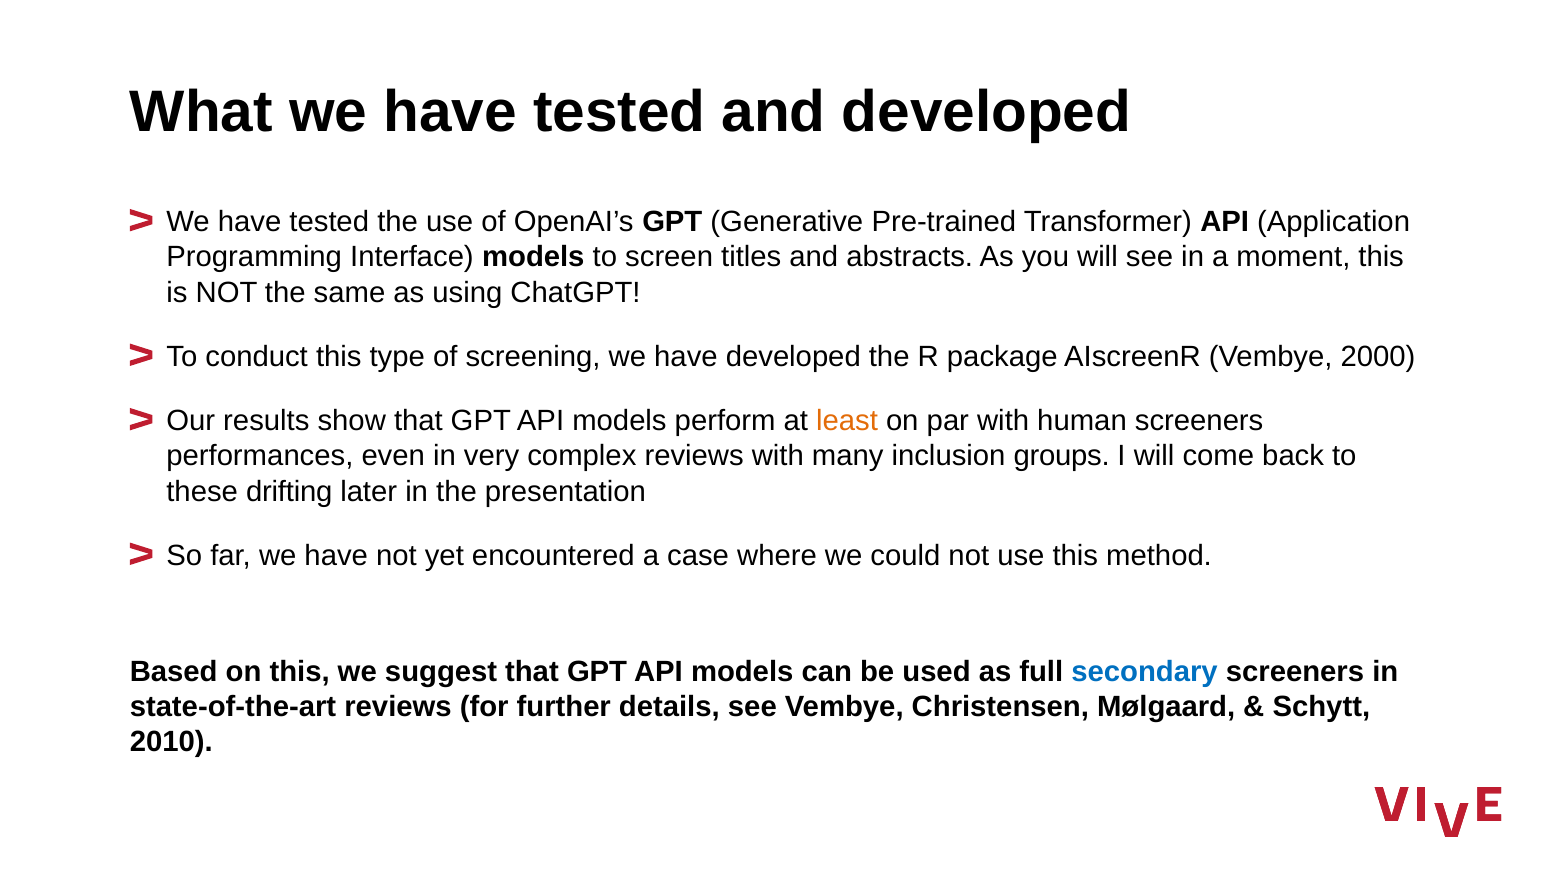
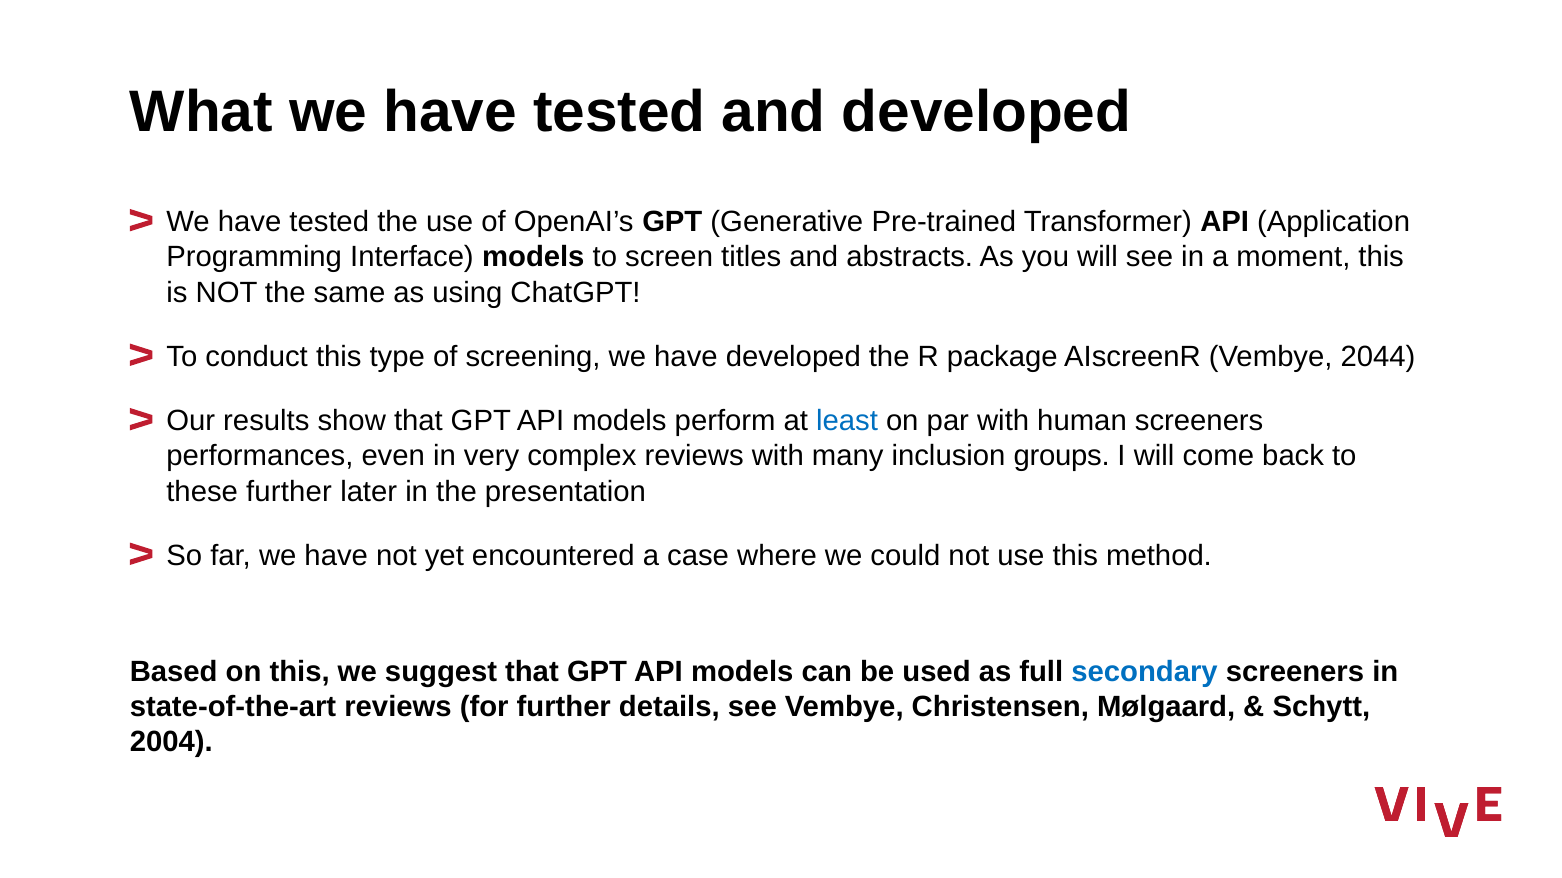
2000: 2000 -> 2044
least colour: orange -> blue
these drifting: drifting -> further
2010: 2010 -> 2004
